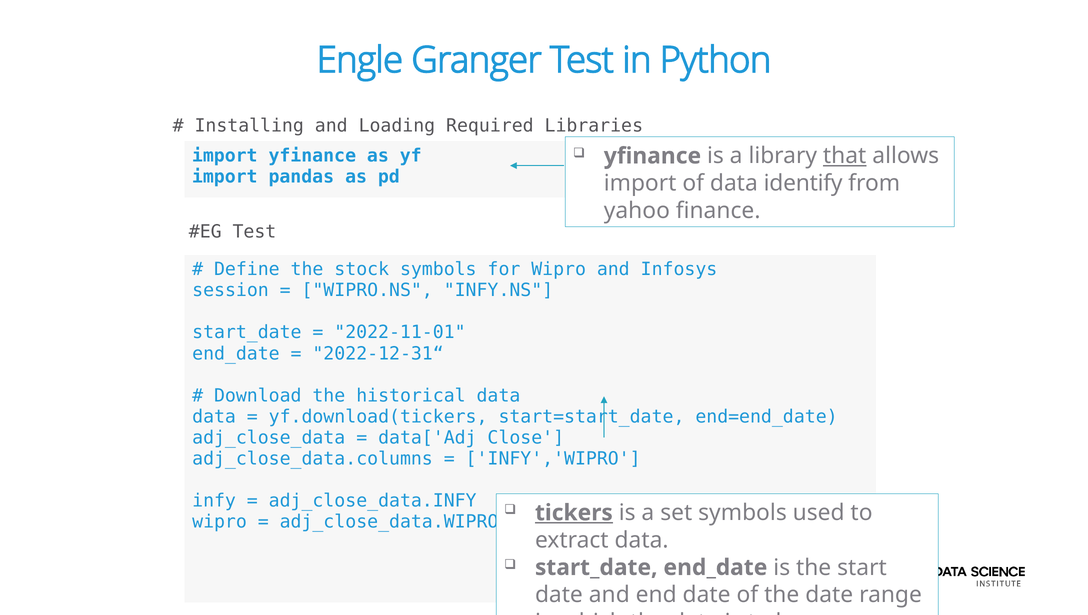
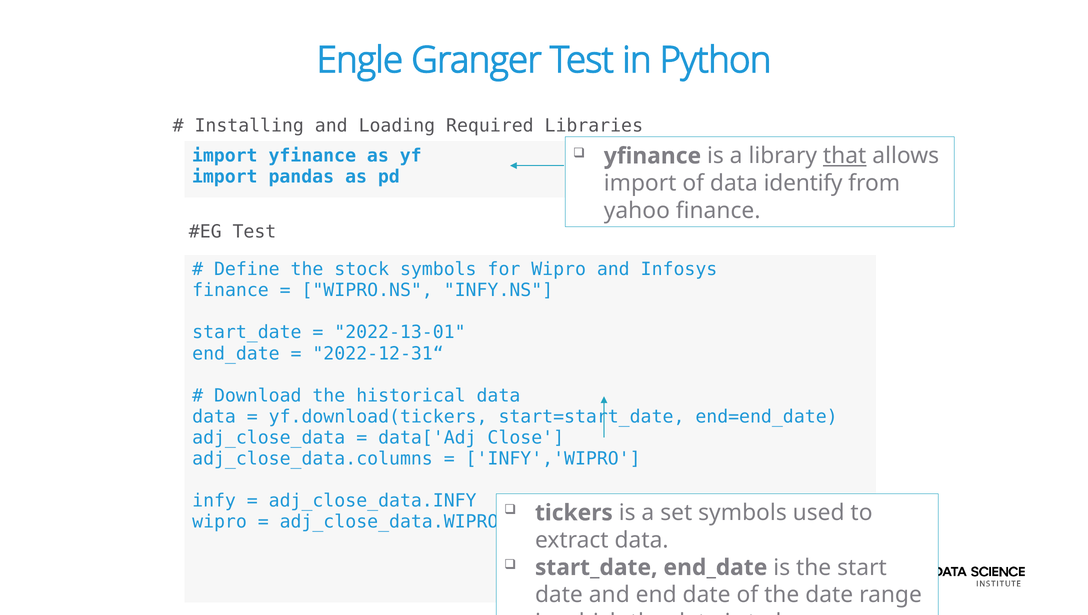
session at (230, 290): session -> finance
2022-11-01: 2022-11-01 -> 2022-13-01
tickers underline: present -> none
